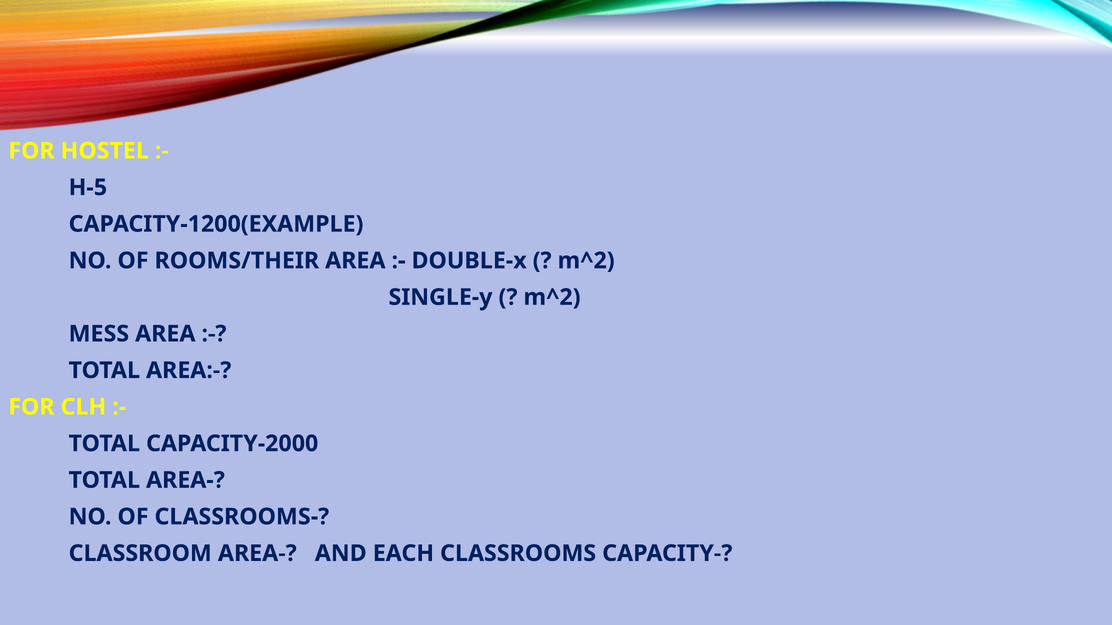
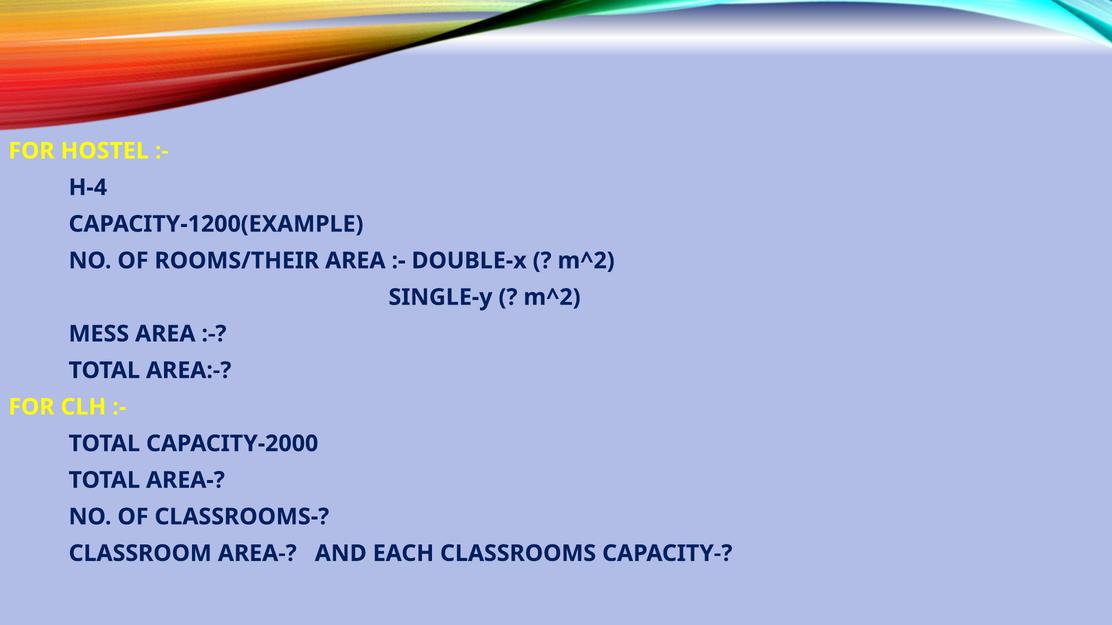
H-5: H-5 -> H-4
